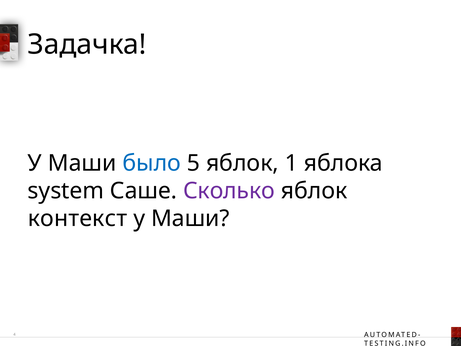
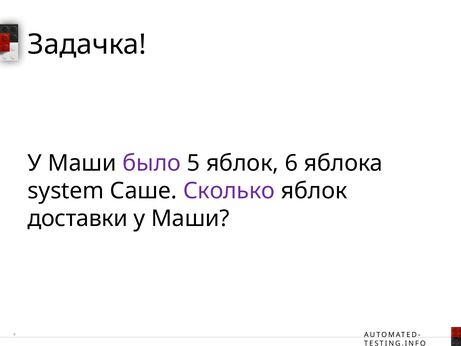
было colour: blue -> purple
1: 1 -> 6
контекст: контекст -> доставки
